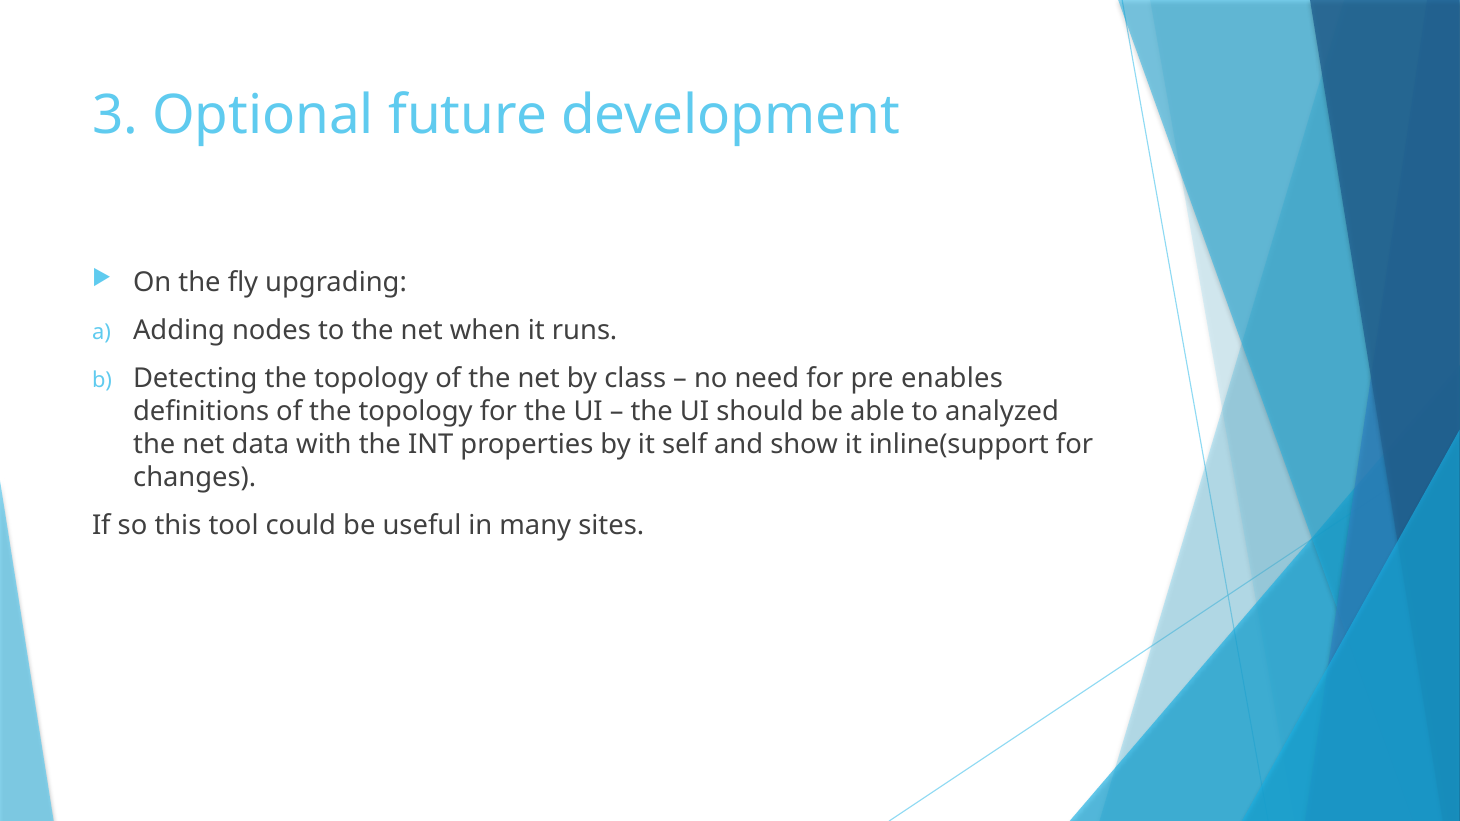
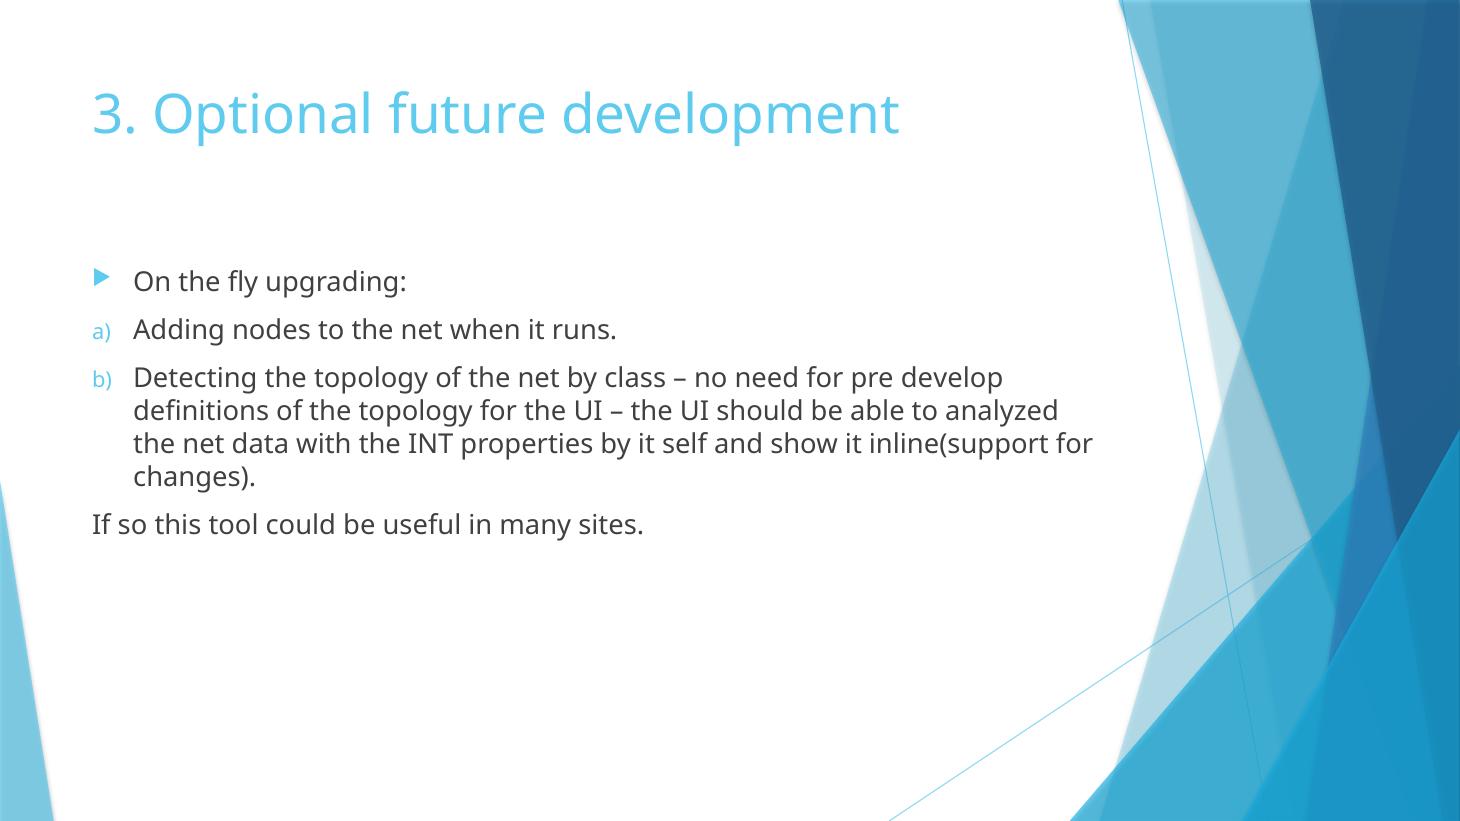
enables: enables -> develop
